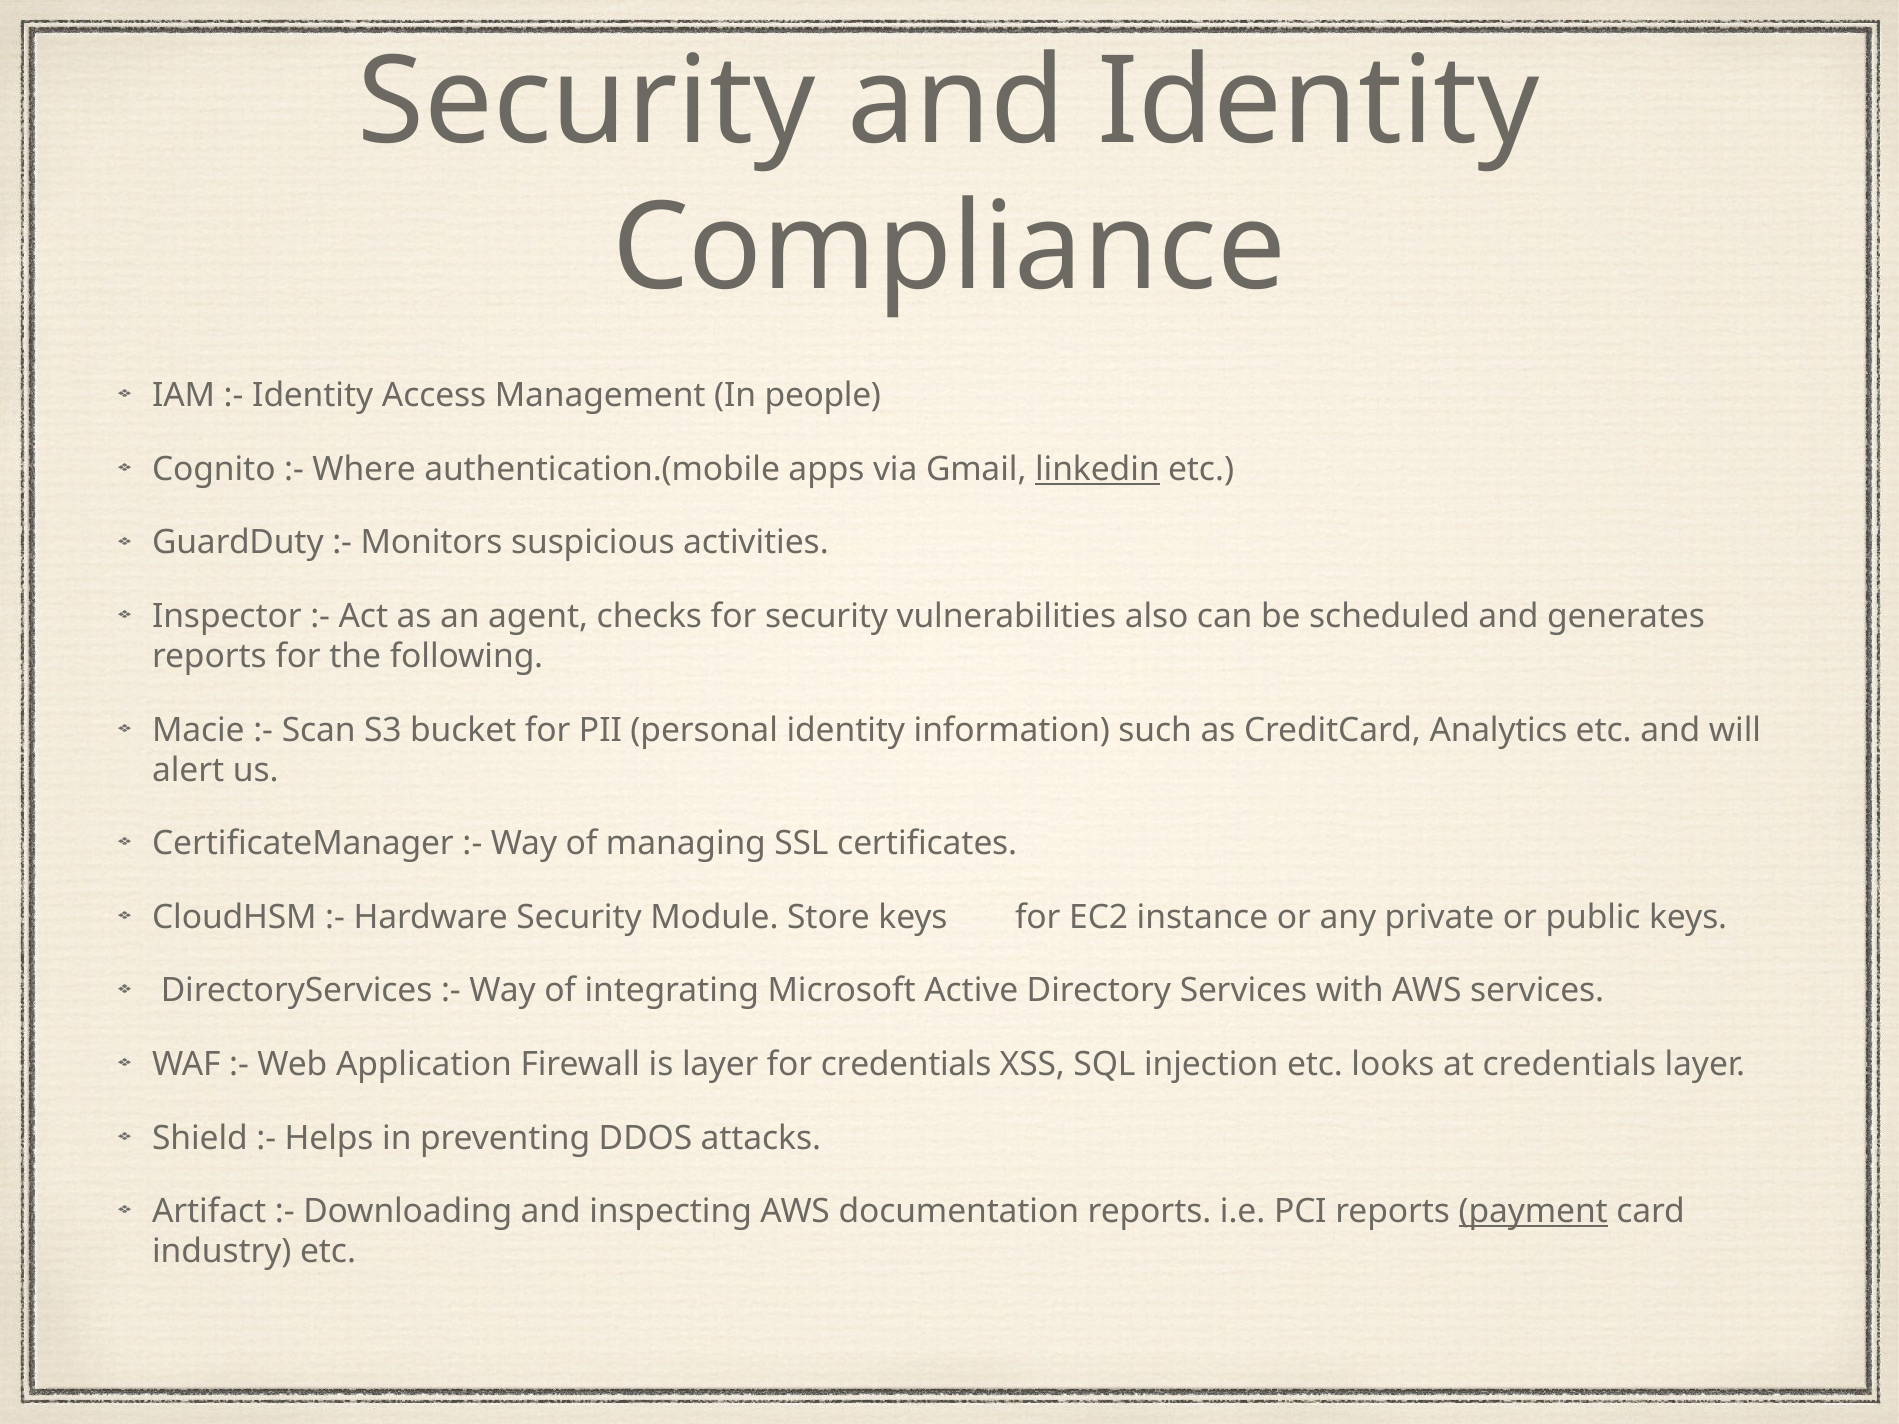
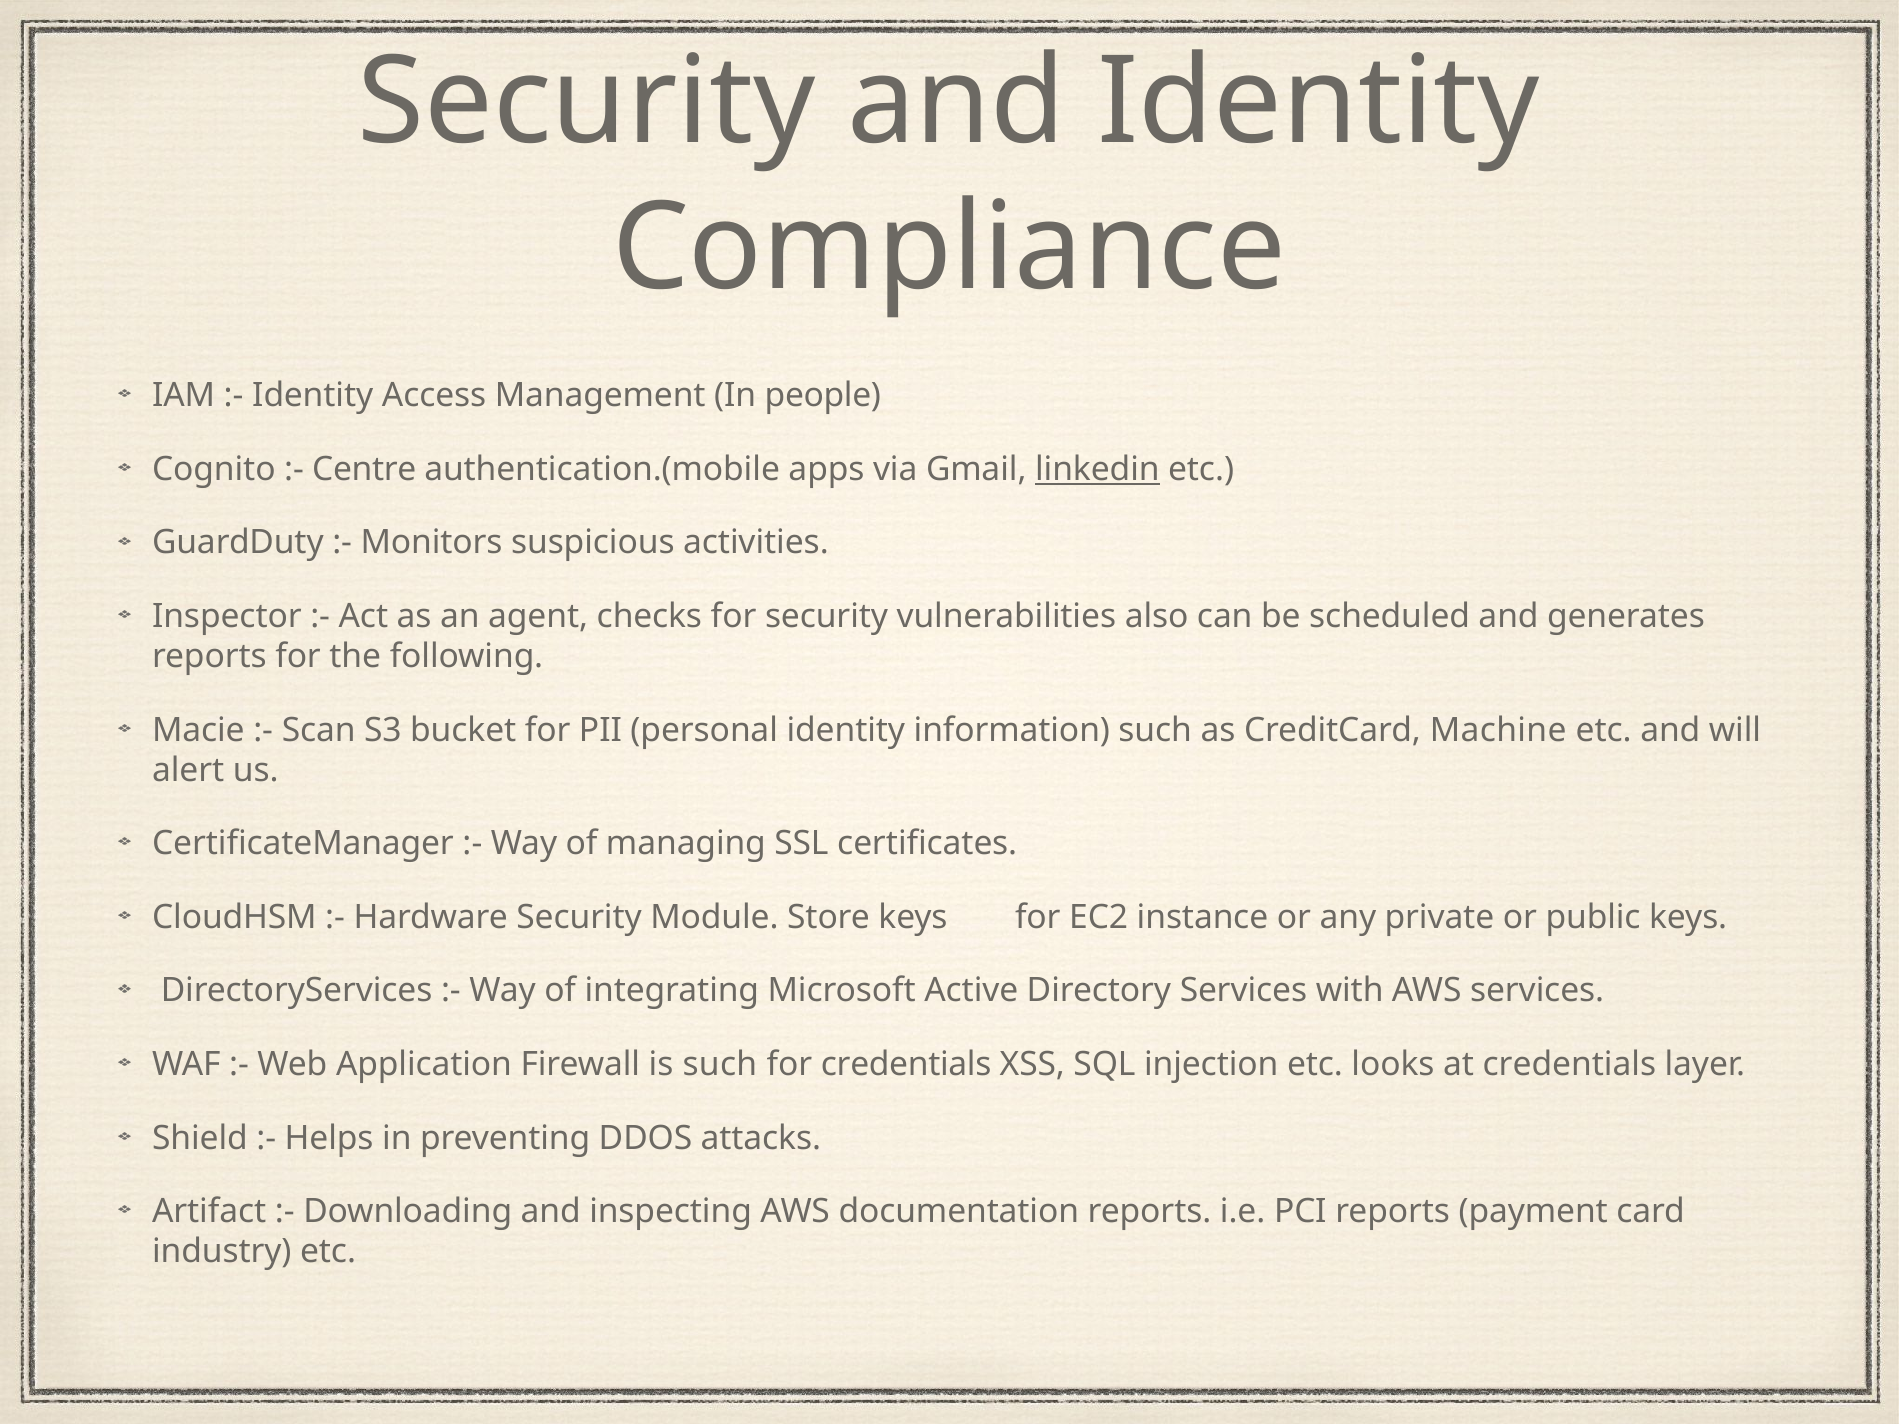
Where: Where -> Centre
Analytics: Analytics -> Machine
is layer: layer -> such
payment underline: present -> none
